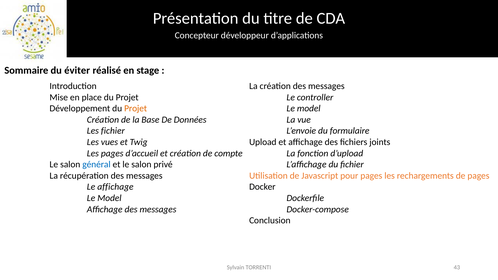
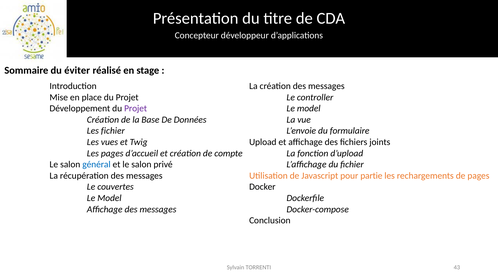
Projet at (136, 109) colour: orange -> purple
pour pages: pages -> partie
Le affichage: affichage -> couvertes
